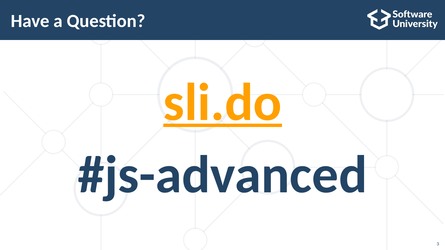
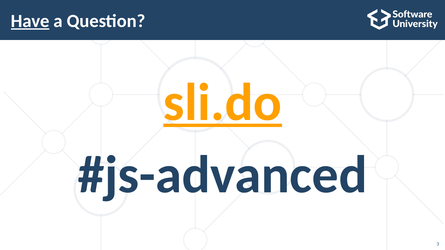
Have underline: none -> present
